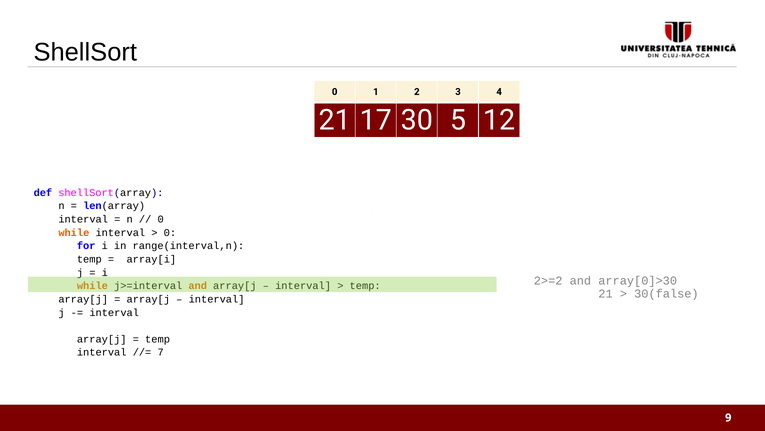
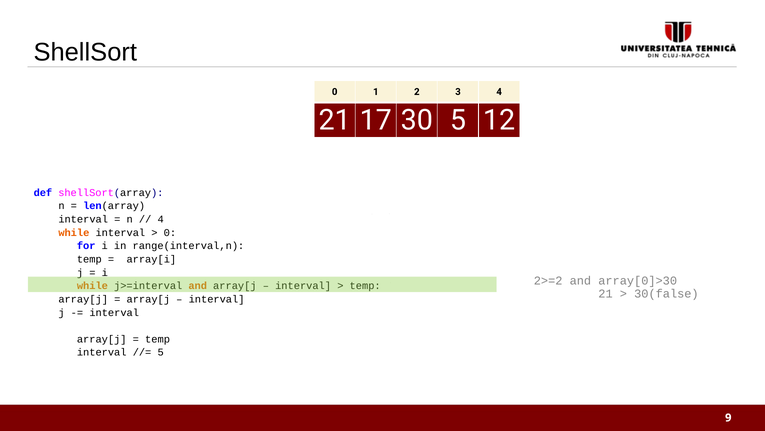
0 at (161, 219): 0 -> 4
7 at (161, 352): 7 -> 5
